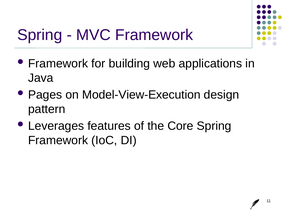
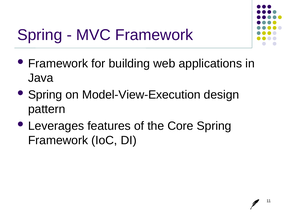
Pages at (45, 95): Pages -> Spring
